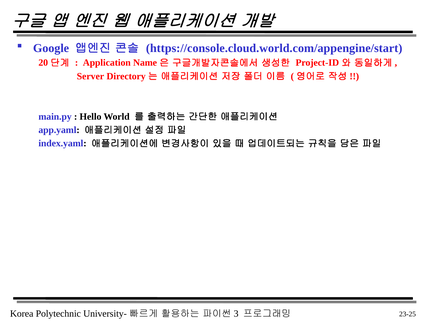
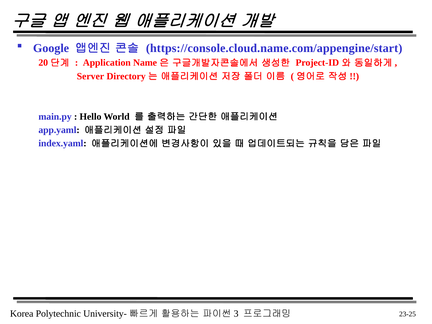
https://console.cloud.world.com/appengine/start: https://console.cloud.world.com/appengine/start -> https://console.cloud.name.com/appengine/start
